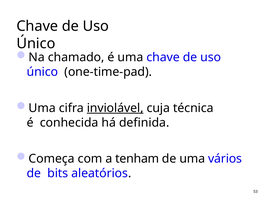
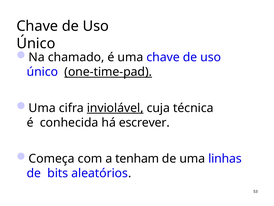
one-time-pad underline: none -> present
definida: definida -> escrever
vários: vários -> linhas
